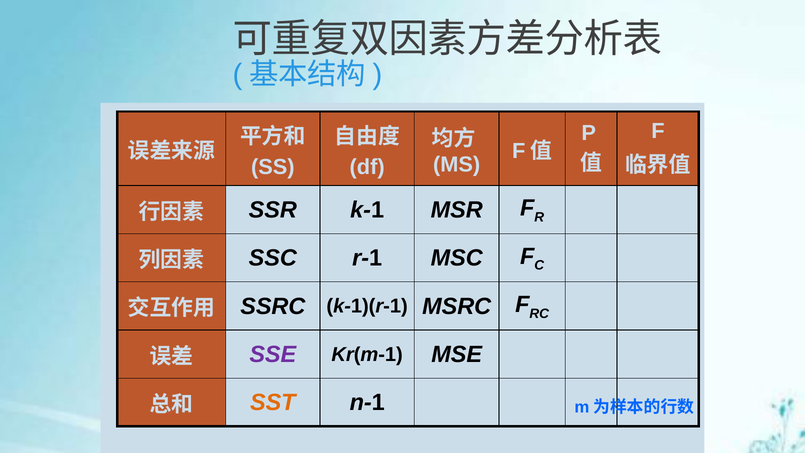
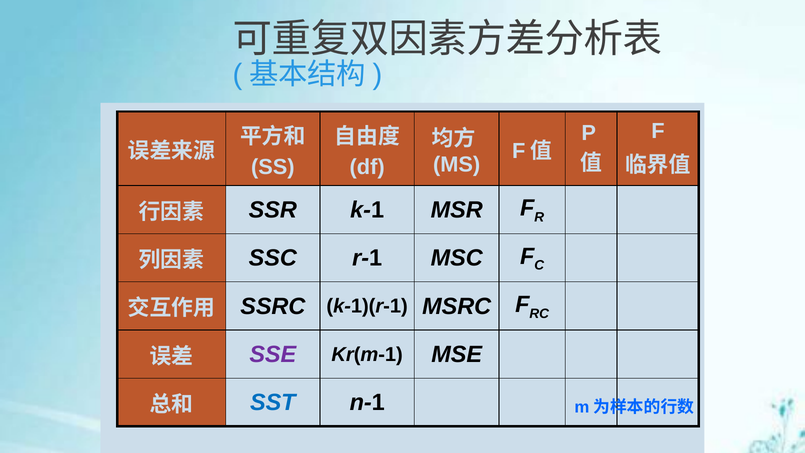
SST colour: orange -> blue
